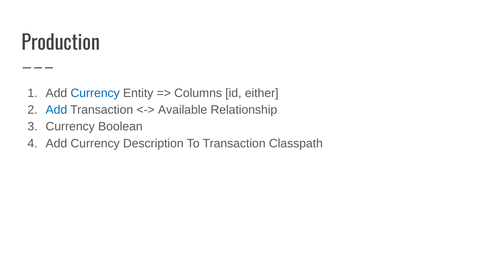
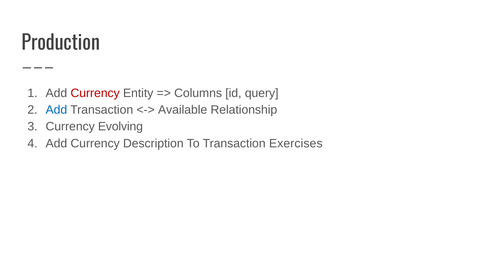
Currency at (95, 93) colour: blue -> red
either: either -> query
Boolean: Boolean -> Evolving
Classpath: Classpath -> Exercises
